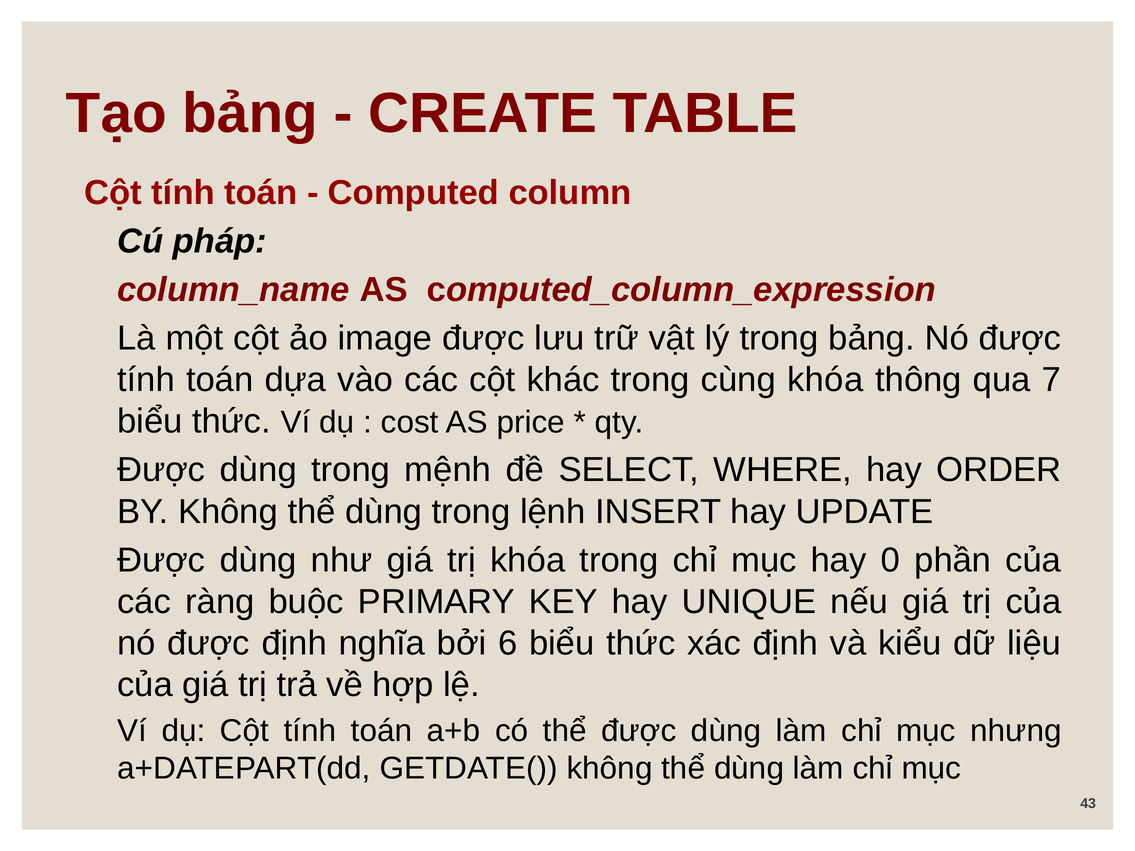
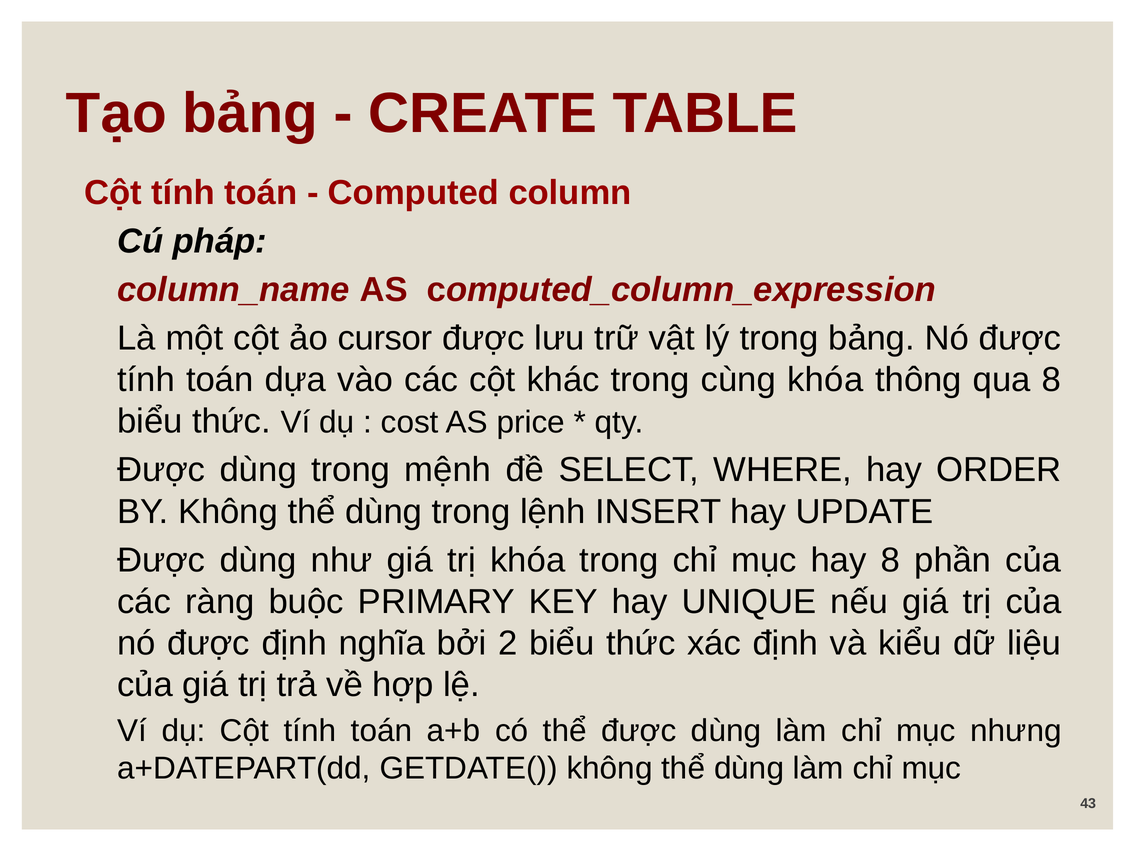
image: image -> cursor
qua 7: 7 -> 8
hay 0: 0 -> 8
6: 6 -> 2
